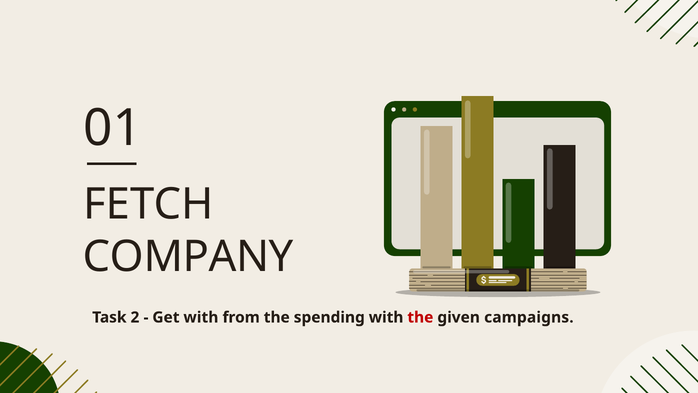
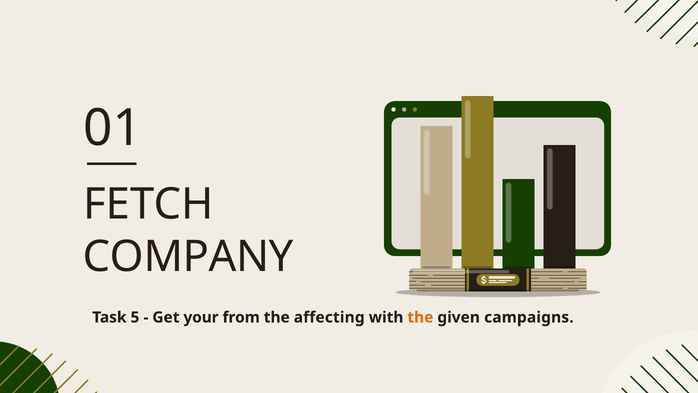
2: 2 -> 5
Get with: with -> your
spending: spending -> affecting
the at (420, 317) colour: red -> orange
